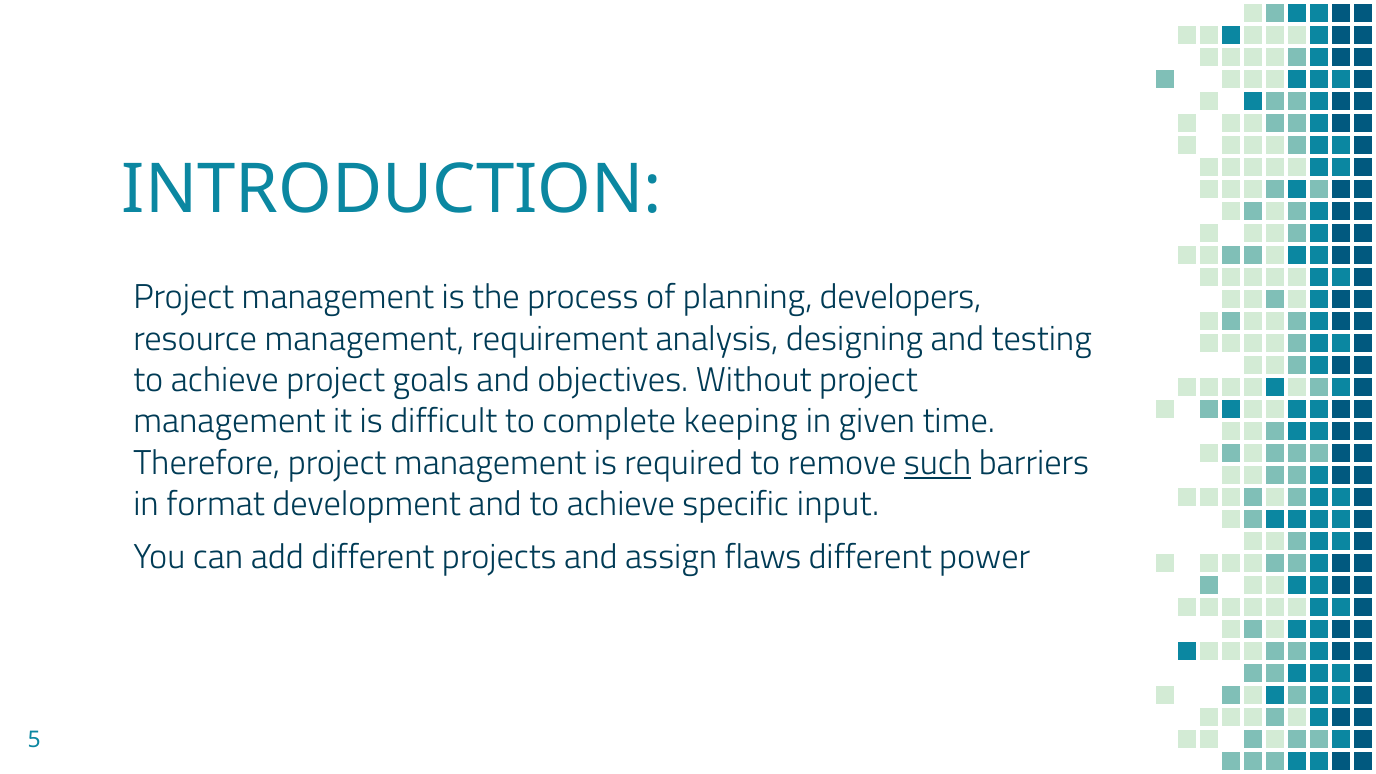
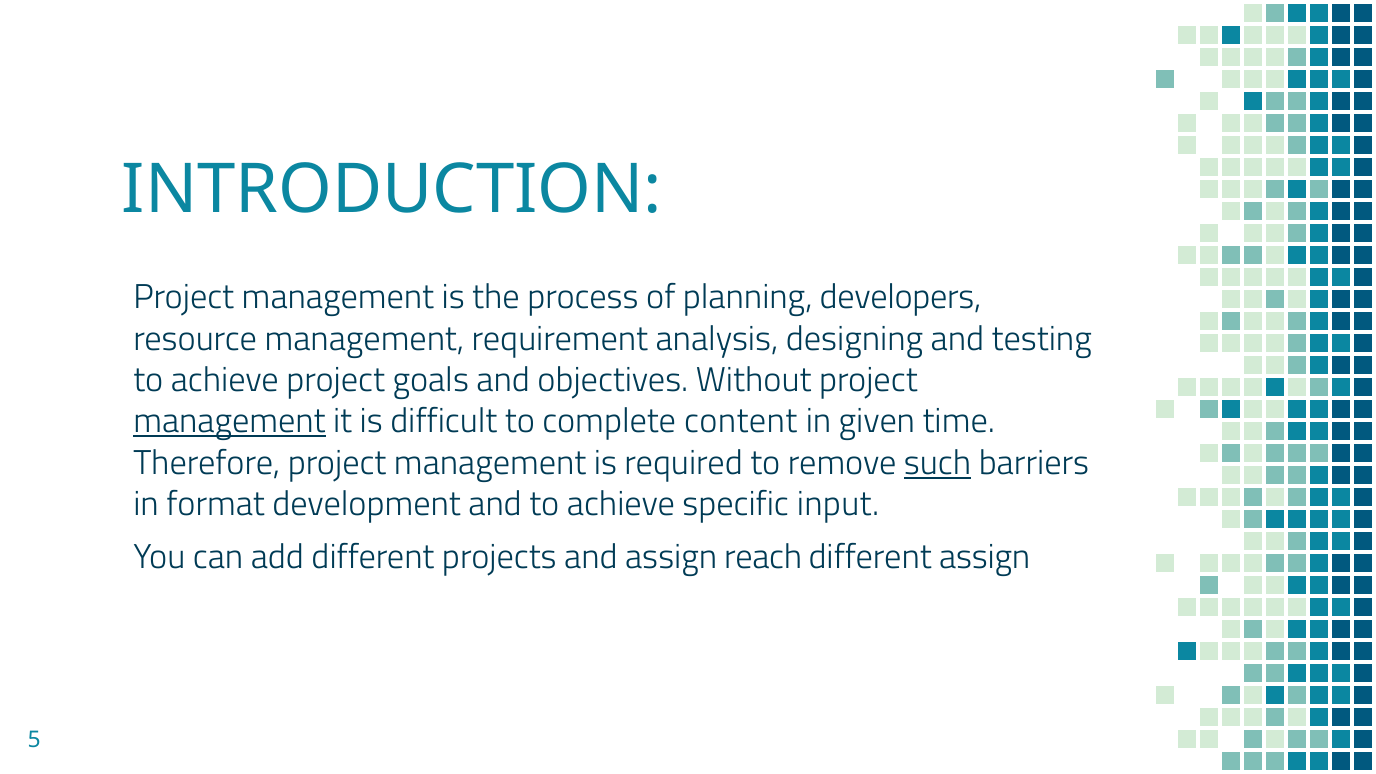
management at (229, 421) underline: none -> present
keeping: keeping -> content
flaws: flaws -> reach
different power: power -> assign
